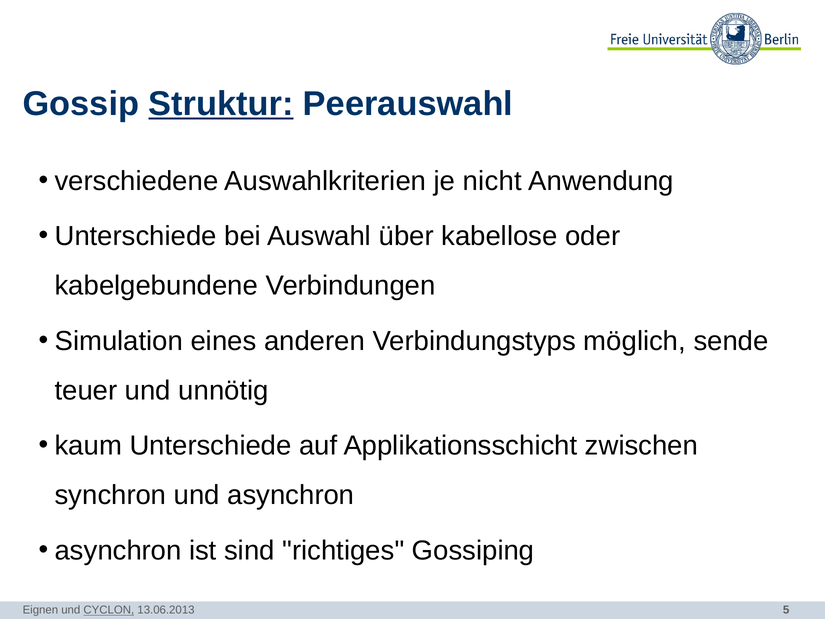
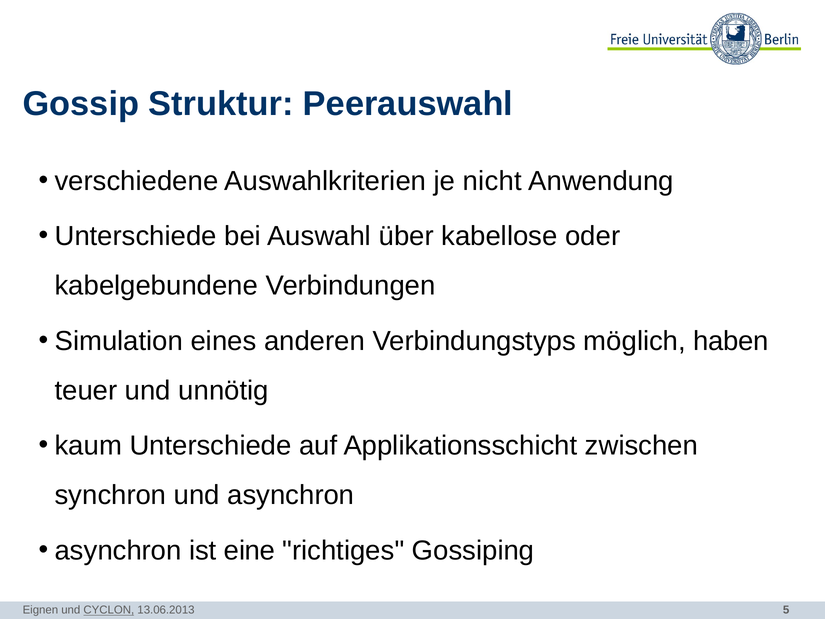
Struktur underline: present -> none
sende: sende -> haben
sind: sind -> eine
